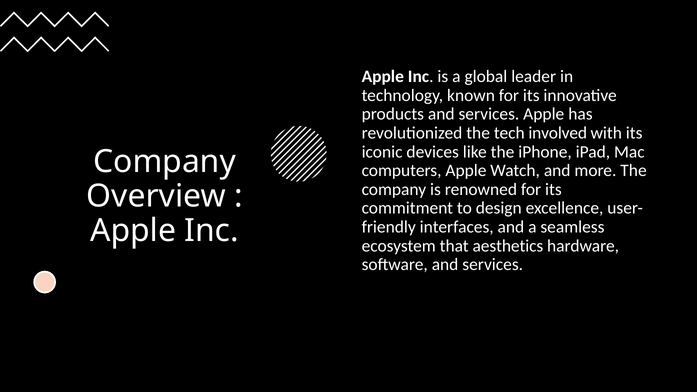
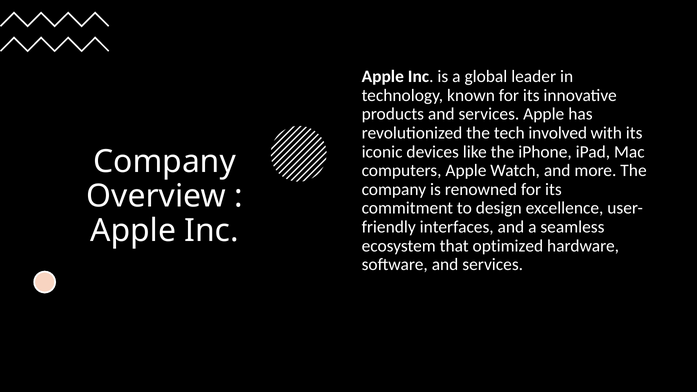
aesthetics: aesthetics -> optimized
